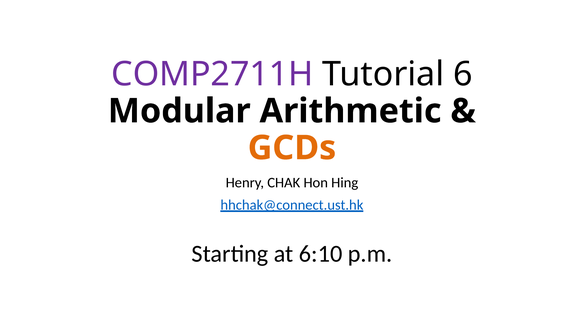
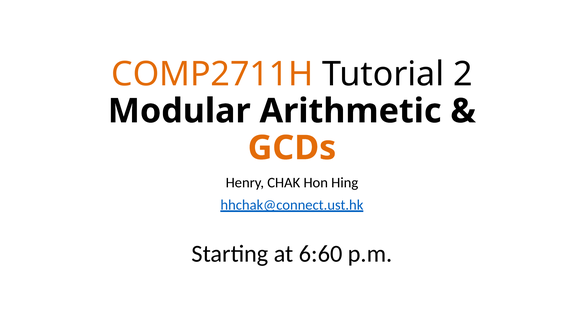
COMP2711H colour: purple -> orange
6: 6 -> 2
6:10: 6:10 -> 6:60
